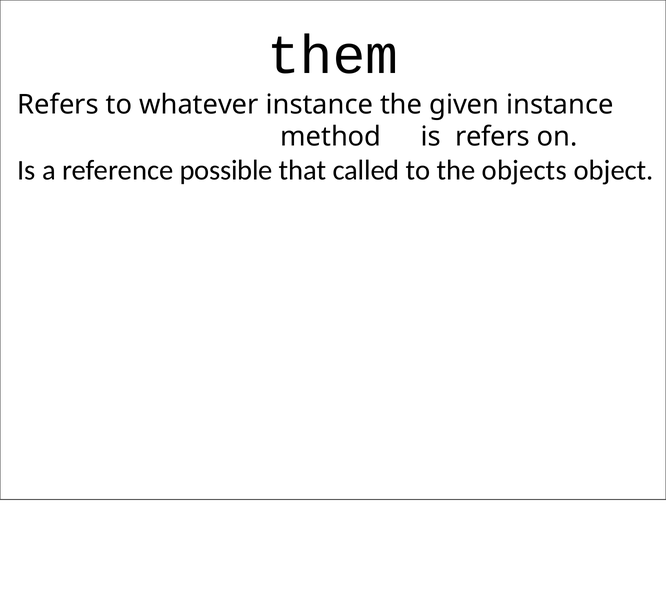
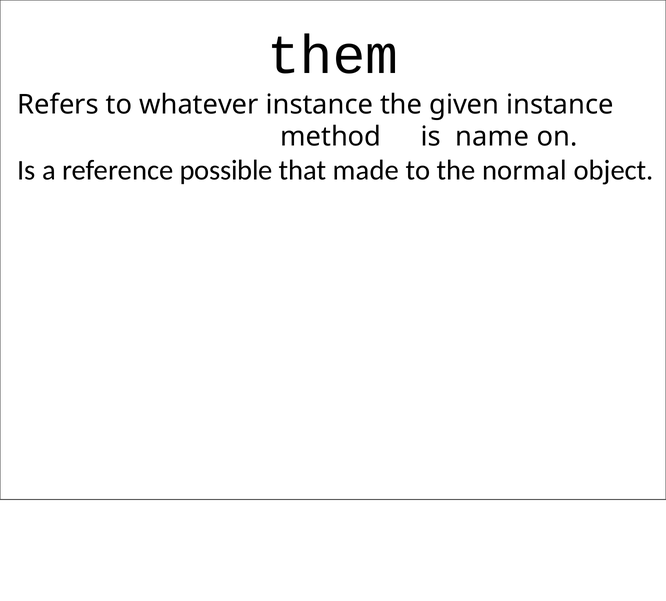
is refers: refers -> name
called: called -> made
objects: objects -> normal
